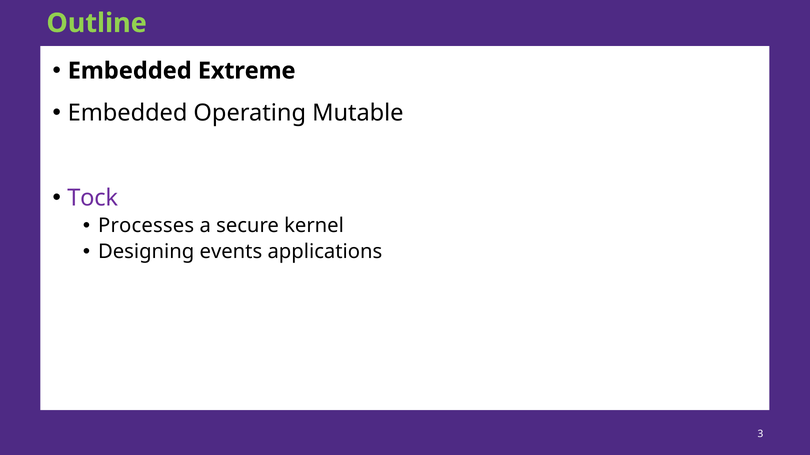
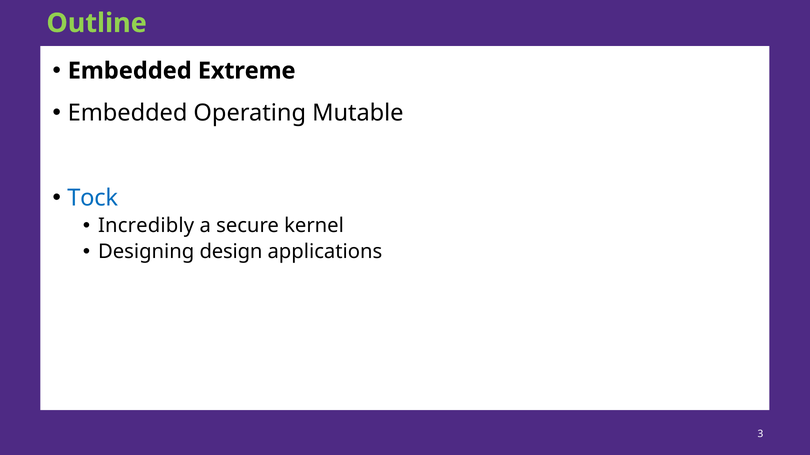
Tock colour: purple -> blue
Processes: Processes -> Incredibly
events: events -> design
